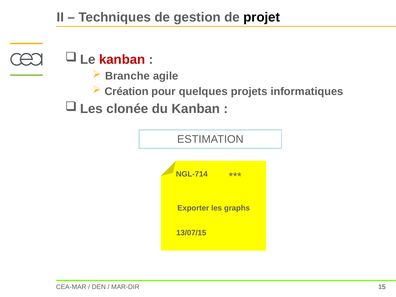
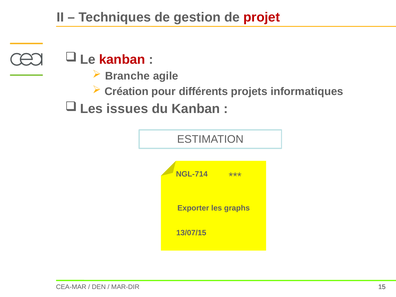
projet colour: black -> red
quelques: quelques -> différents
clonée: clonée -> issues
